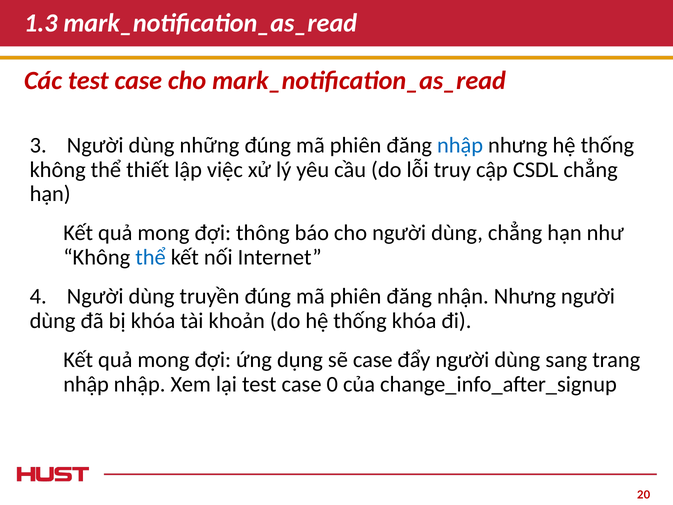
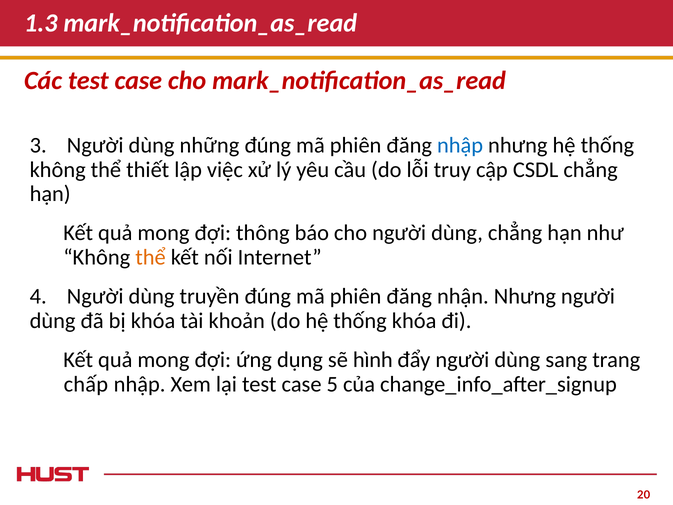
thể at (151, 257) colour: blue -> orange
sẽ case: case -> hình
nhập at (86, 384): nhập -> chấp
0: 0 -> 5
